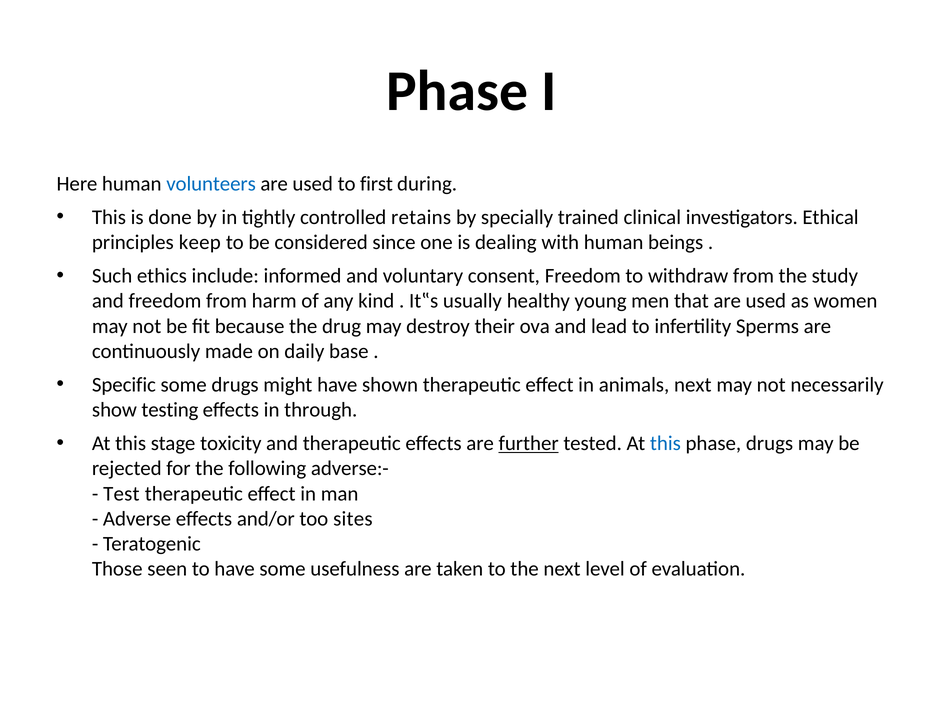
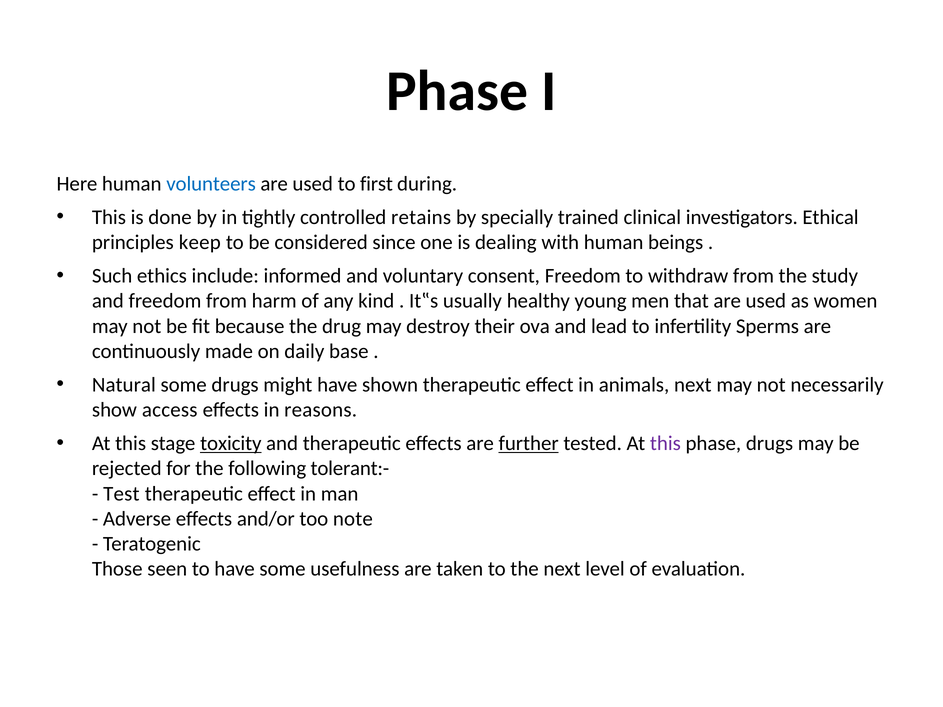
Specific: Specific -> Natural
testing: testing -> access
through: through -> reasons
toxicity underline: none -> present
this at (665, 444) colour: blue -> purple
adverse:-: adverse:- -> tolerant:-
sites: sites -> note
